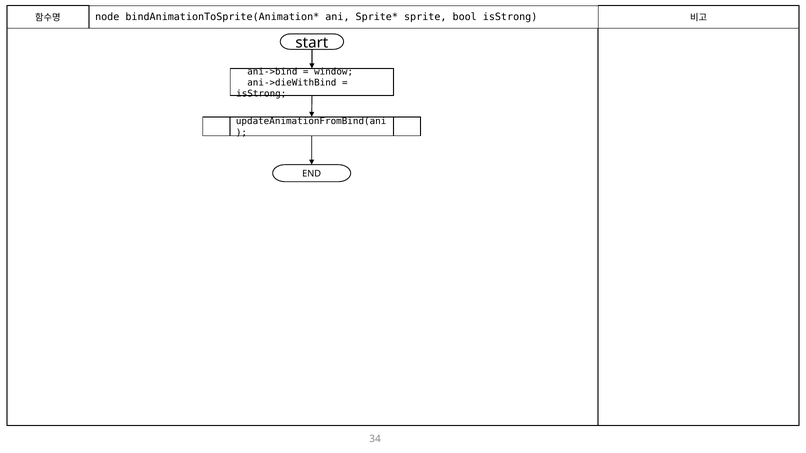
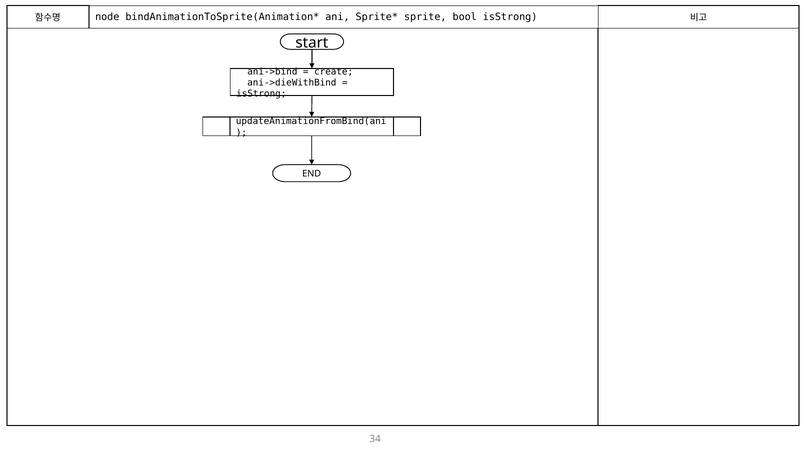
window: window -> create
